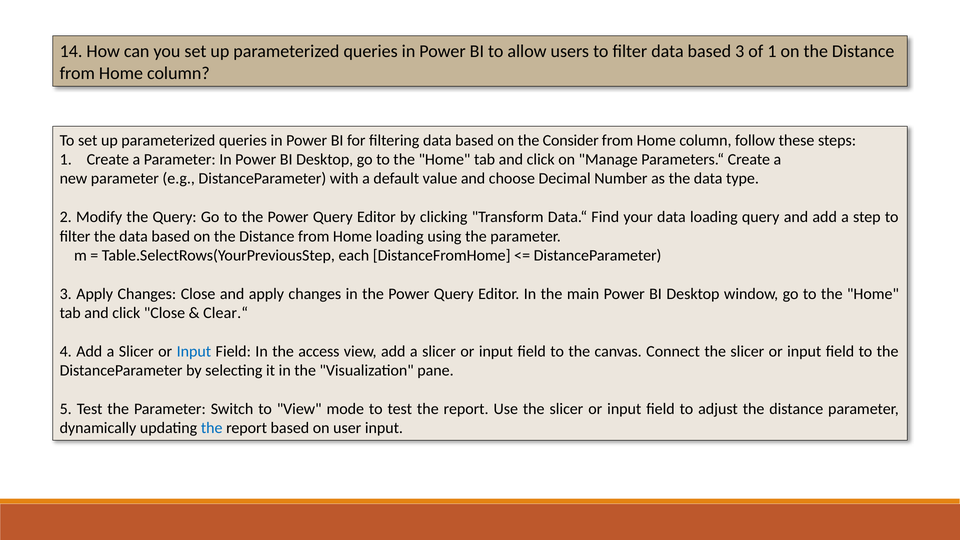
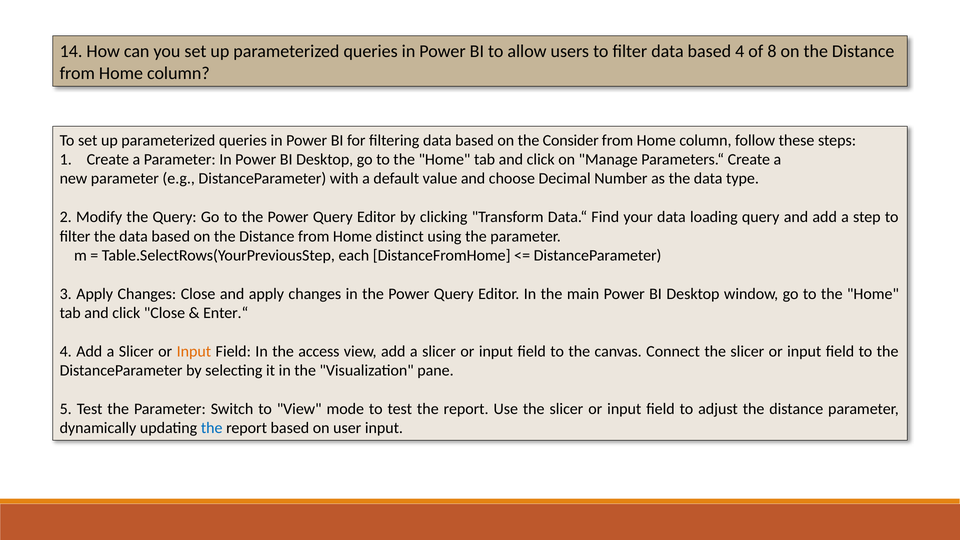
based 3: 3 -> 4
of 1: 1 -> 8
Home loading: loading -> distinct
Clear.“: Clear.“ -> Enter.“
Input at (194, 351) colour: blue -> orange
